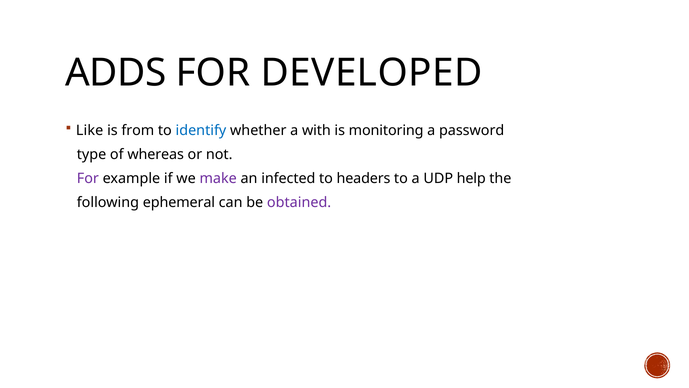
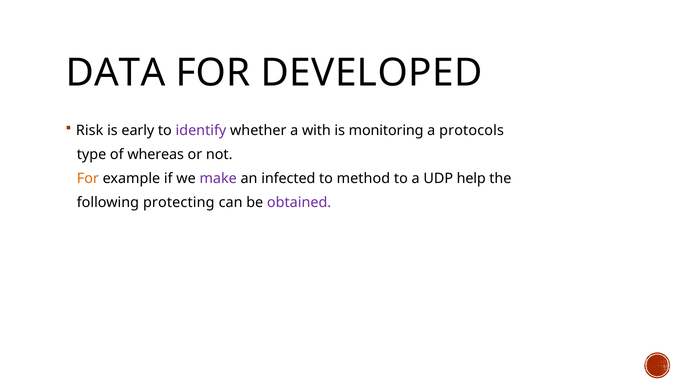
ADDS: ADDS -> DATA
Like: Like -> Risk
from: from -> early
identify colour: blue -> purple
password: password -> protocols
For at (88, 178) colour: purple -> orange
headers: headers -> method
ephemeral: ephemeral -> protecting
